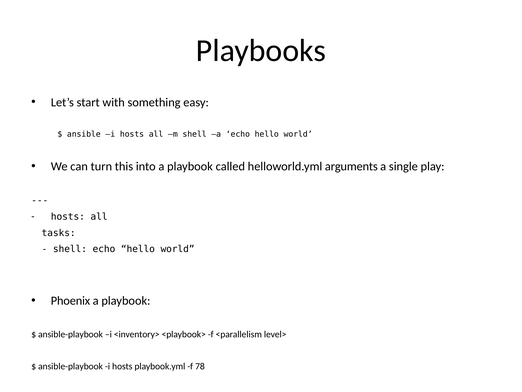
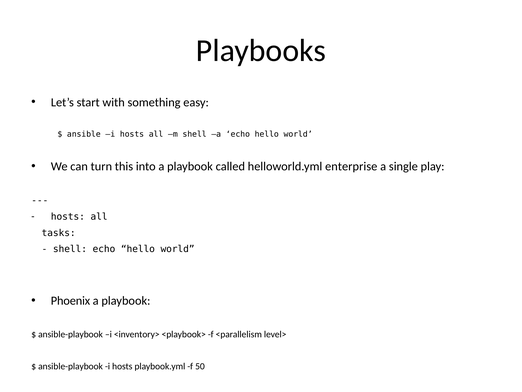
arguments: arguments -> enterprise
78: 78 -> 50
